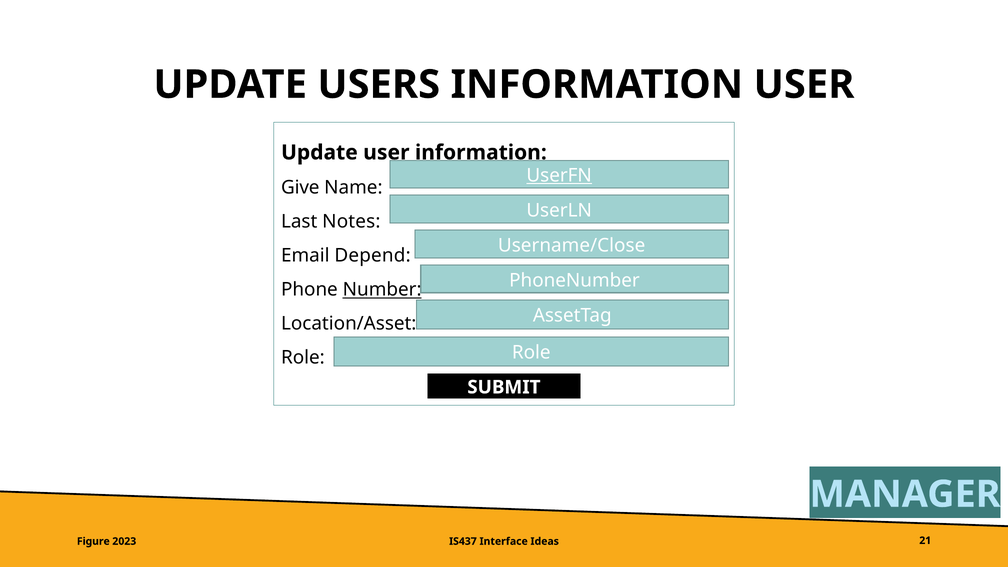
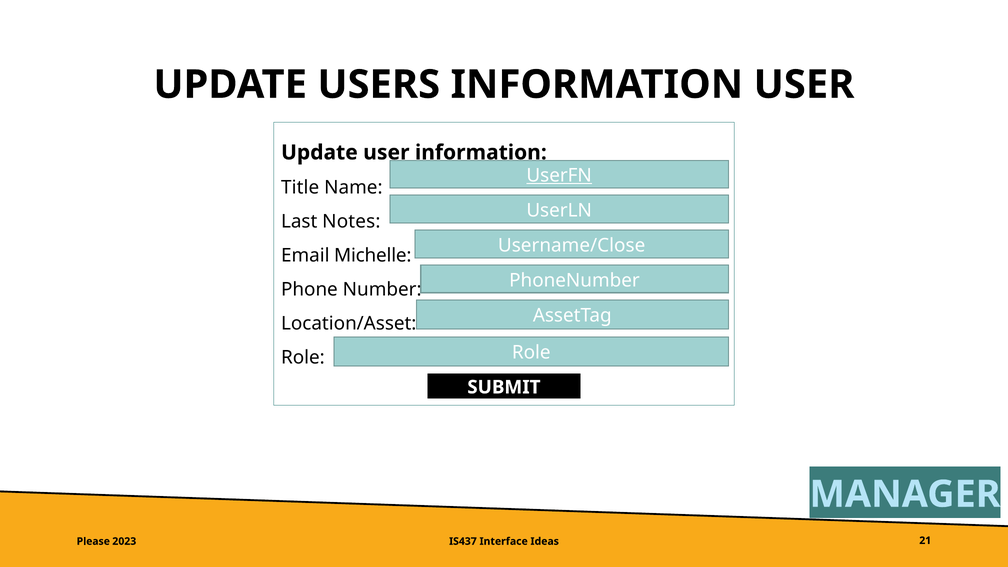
Give: Give -> Title
Depend: Depend -> Michelle
Number underline: present -> none
Figure: Figure -> Please
